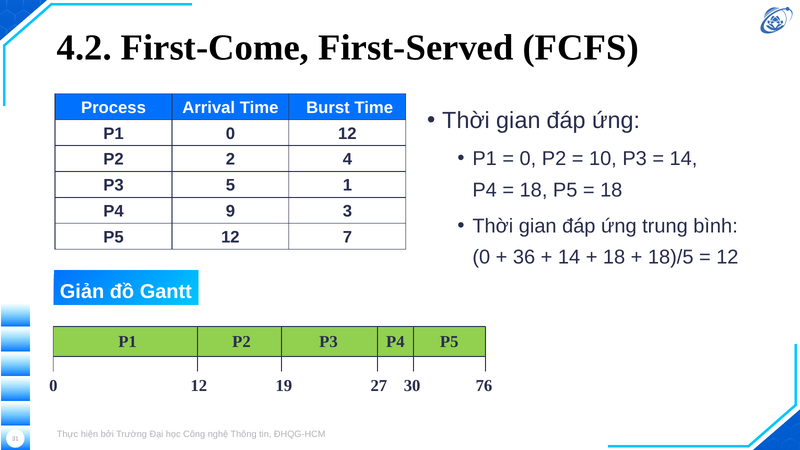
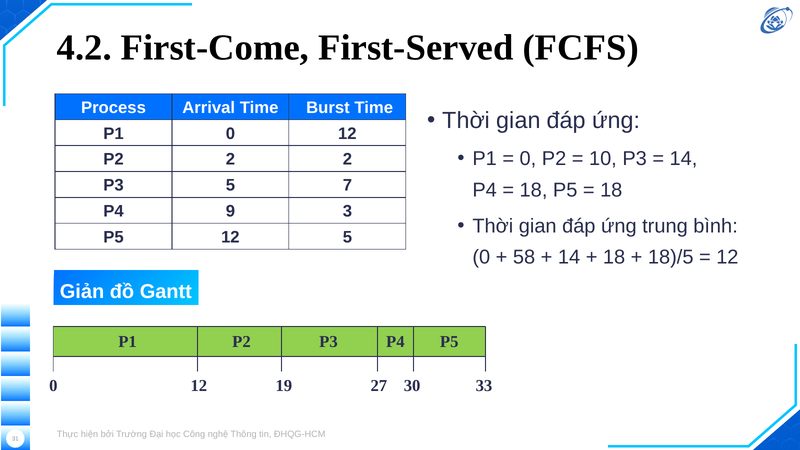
2 4: 4 -> 2
1: 1 -> 7
12 7: 7 -> 5
36: 36 -> 58
76: 76 -> 33
